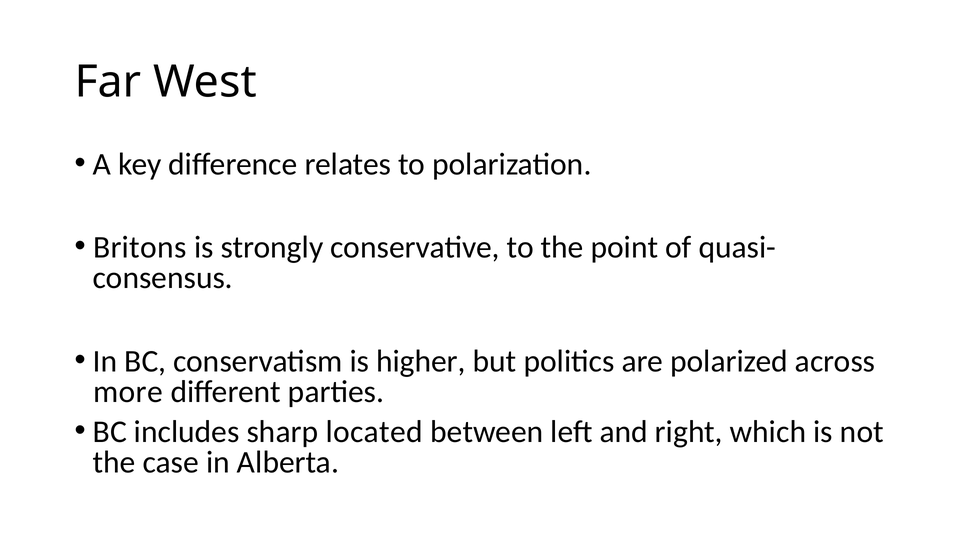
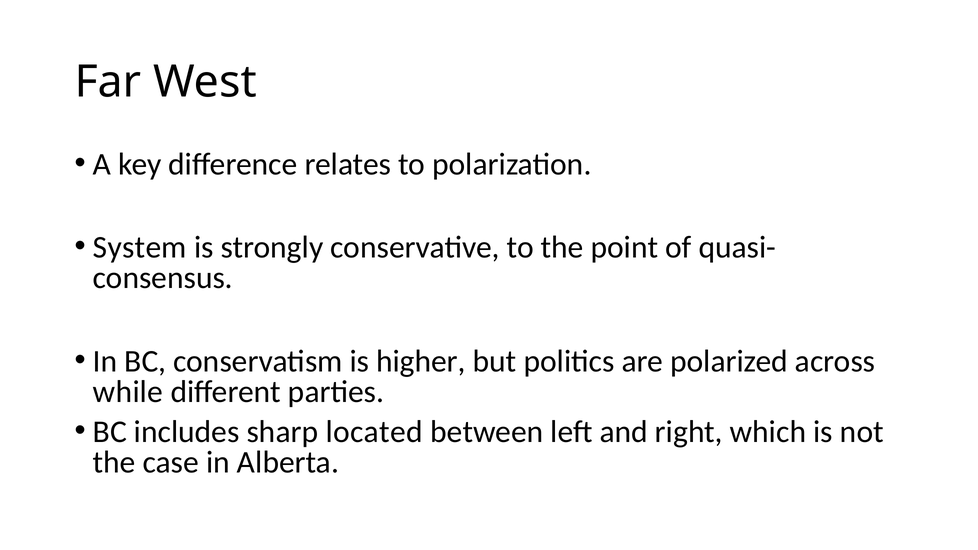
Britons: Britons -> System
more: more -> while
